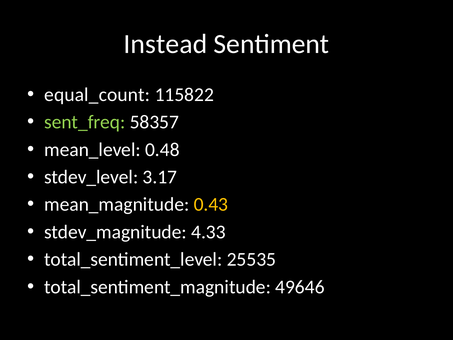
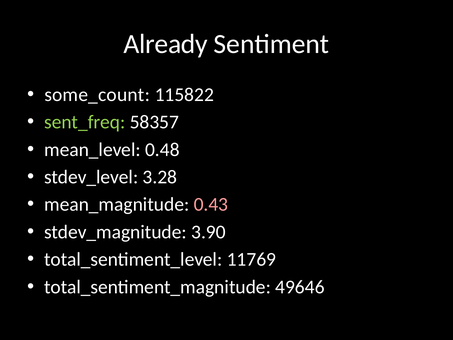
Instead: Instead -> Already
equal_count: equal_count -> some_count
3.17: 3.17 -> 3.28
0.43 colour: yellow -> pink
4.33: 4.33 -> 3.90
25535: 25535 -> 11769
